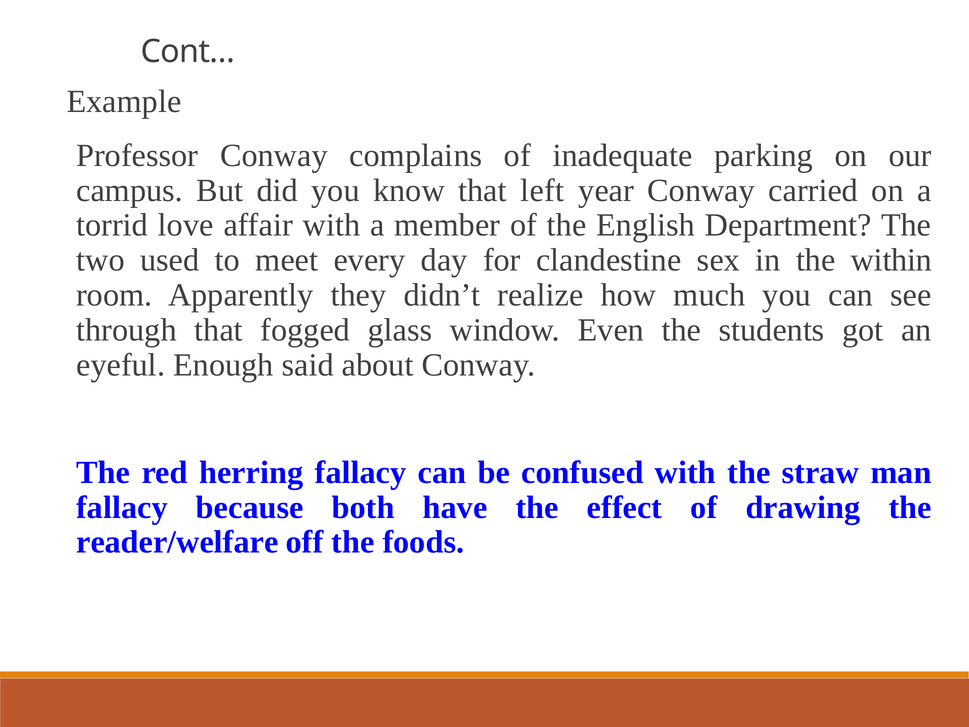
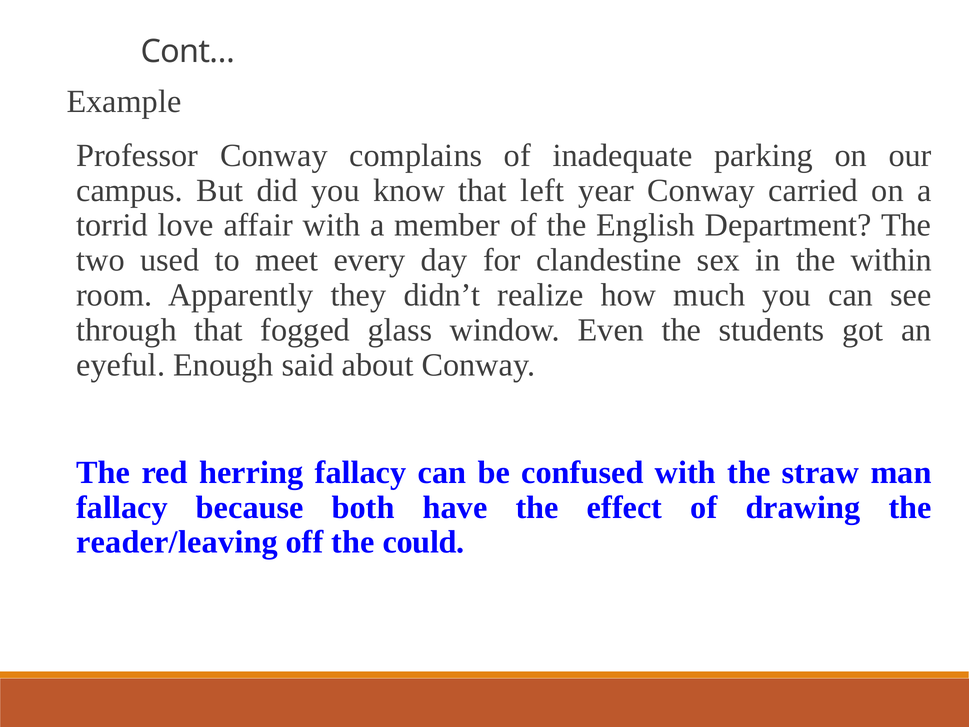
reader/welfare: reader/welfare -> reader/leaving
foods: foods -> could
